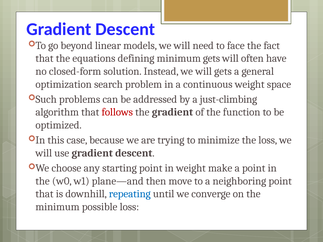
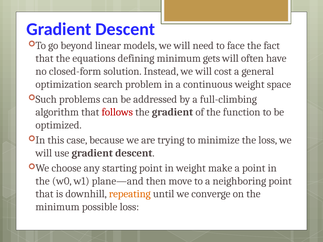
will gets: gets -> cost
just-climbing: just-climbing -> full-climbing
repeating colour: blue -> orange
